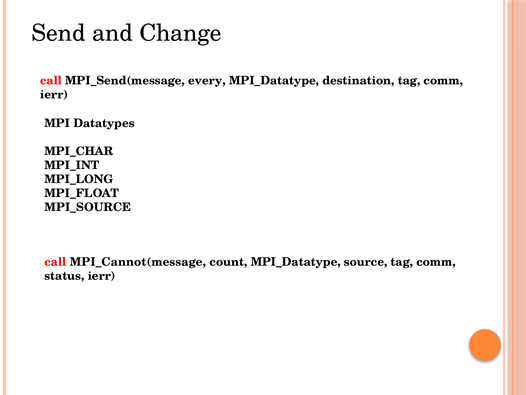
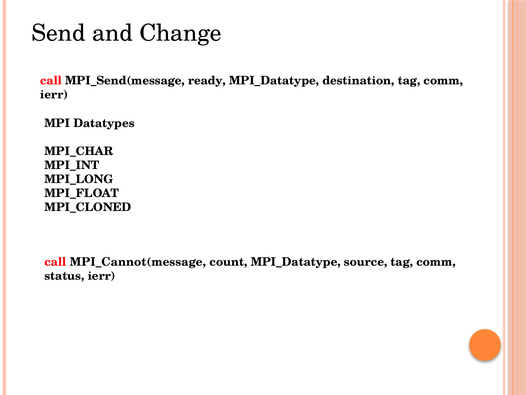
every: every -> ready
MPI_SOURCE: MPI_SOURCE -> MPI_CLONED
